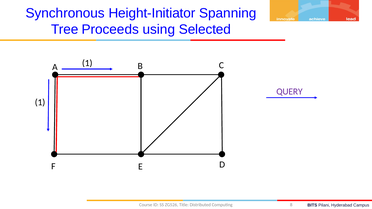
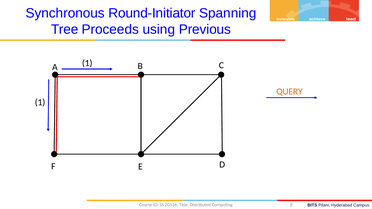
Height-Initiator: Height-Initiator -> Round-Initiator
Selected: Selected -> Previous
QUERY colour: purple -> orange
